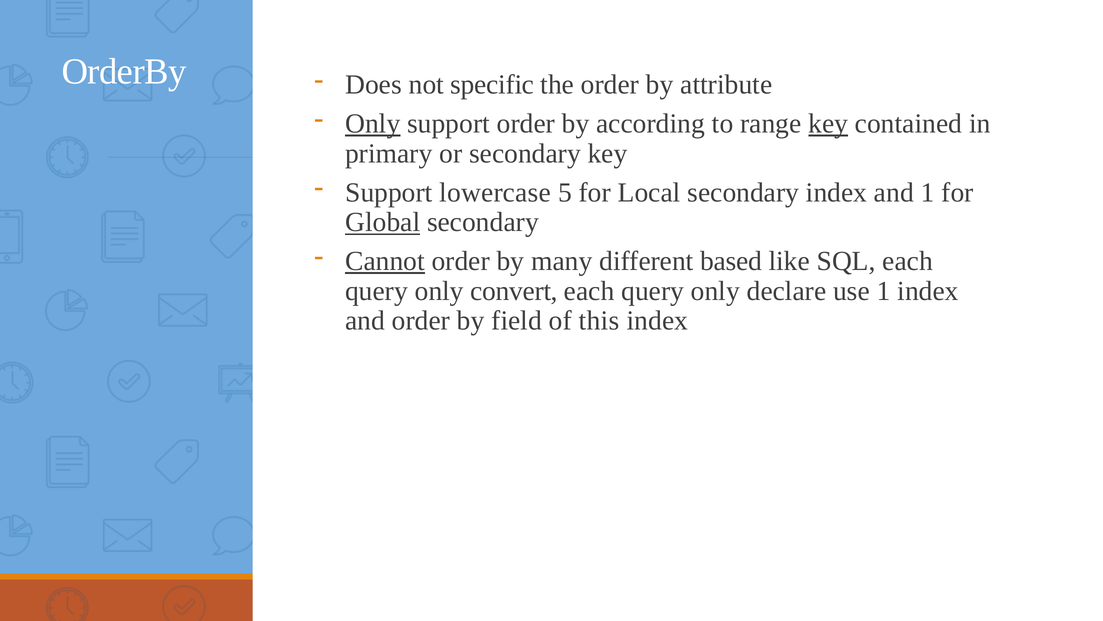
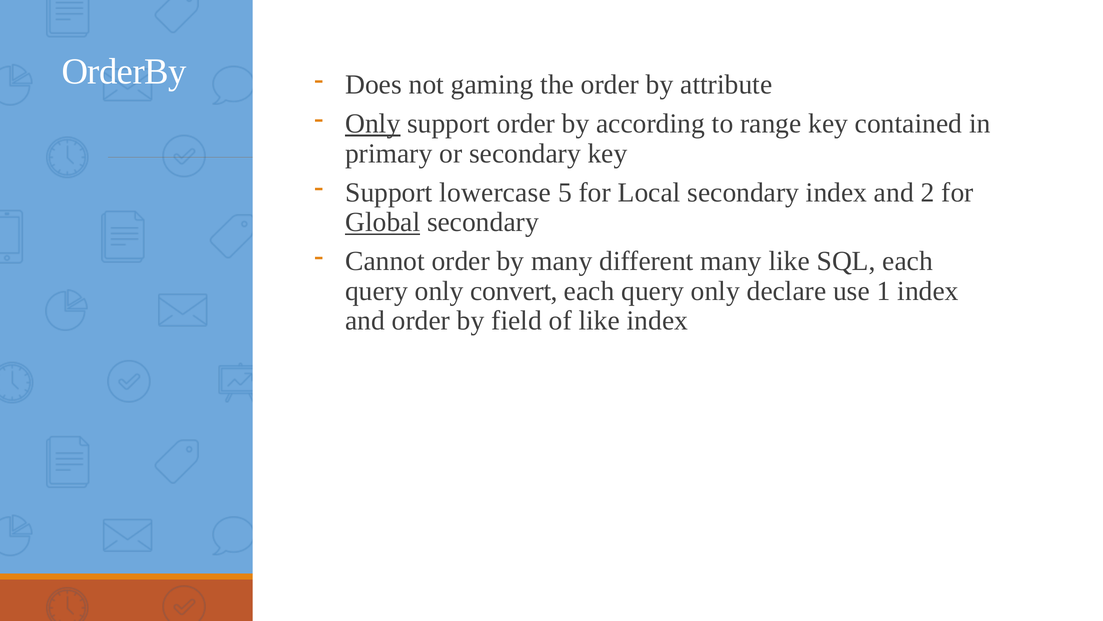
specific: specific -> gaming
key at (828, 124) underline: present -> none
and 1: 1 -> 2
Cannot underline: present -> none
different based: based -> many
of this: this -> like
